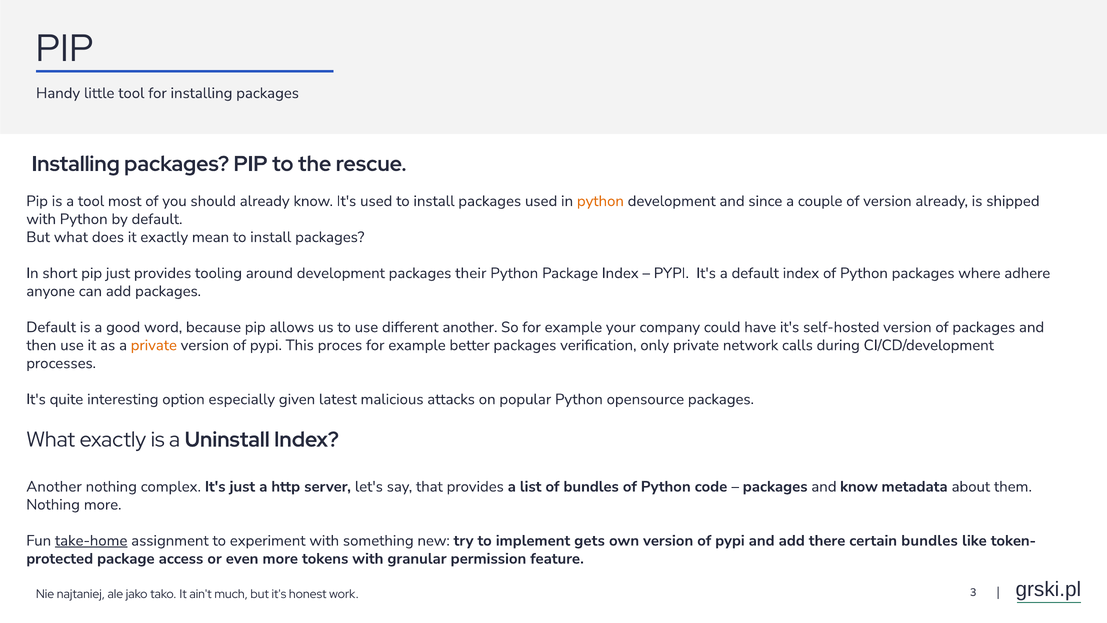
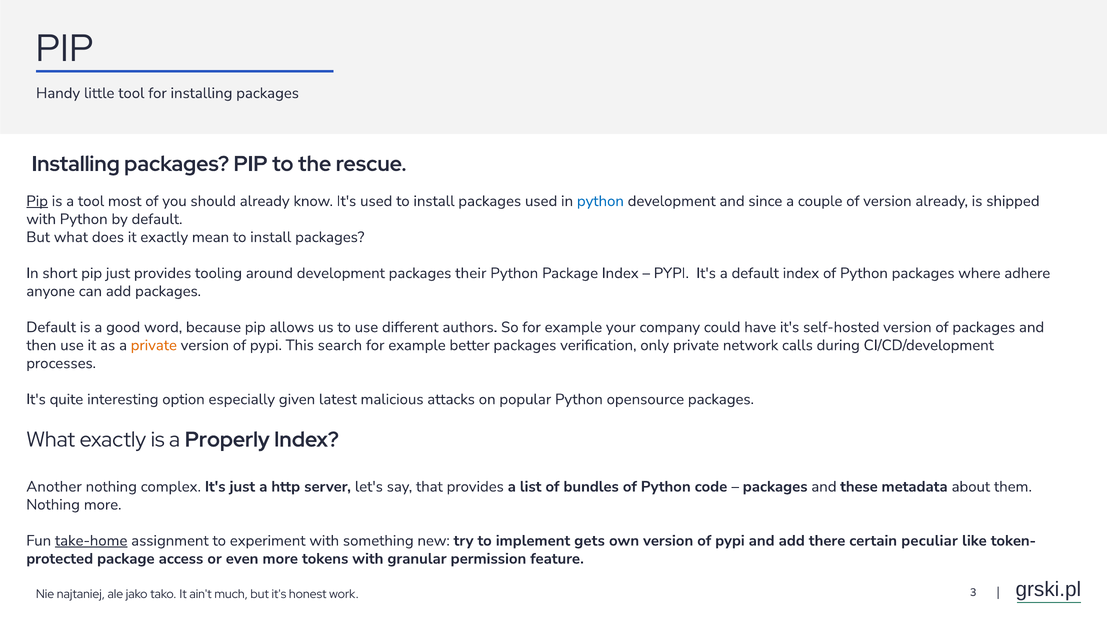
Pip at (37, 201) underline: none -> present
python at (600, 201) colour: orange -> blue
different another: another -> authors
proces: proces -> search
Uninstall: Uninstall -> Properly
and know: know -> these
certain bundles: bundles -> peculiar
